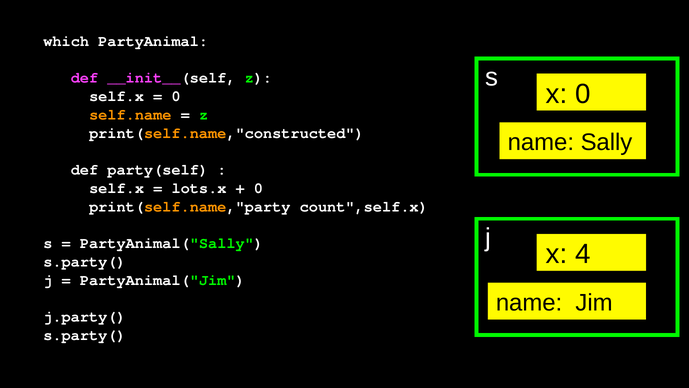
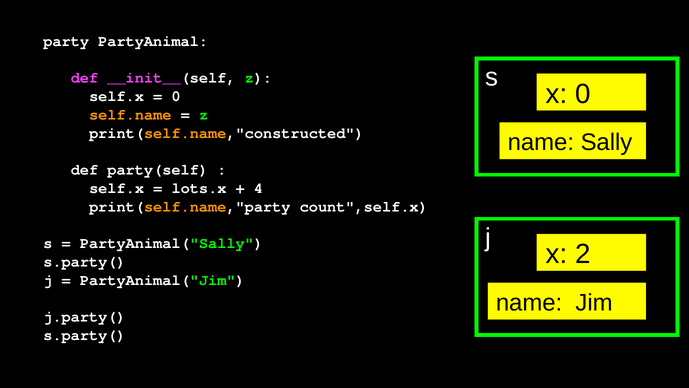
which: which -> party
0 at (258, 188): 0 -> 4
4: 4 -> 2
